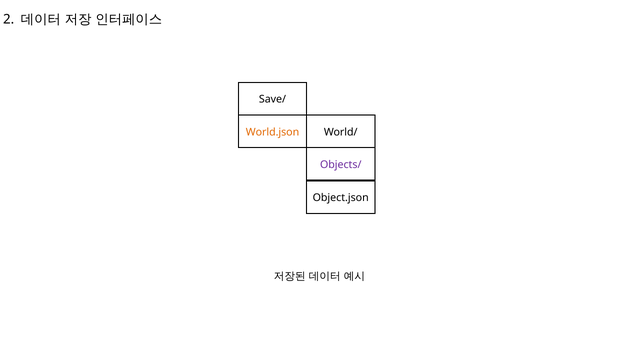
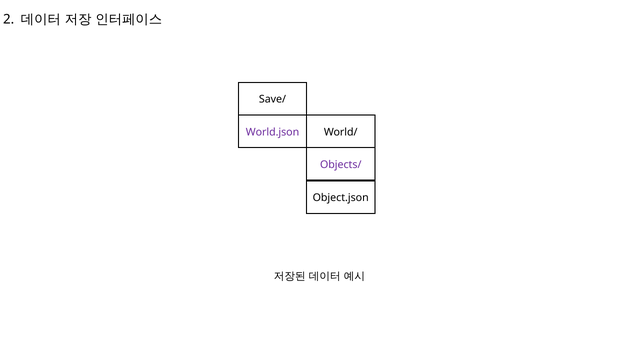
World.json colour: orange -> purple
